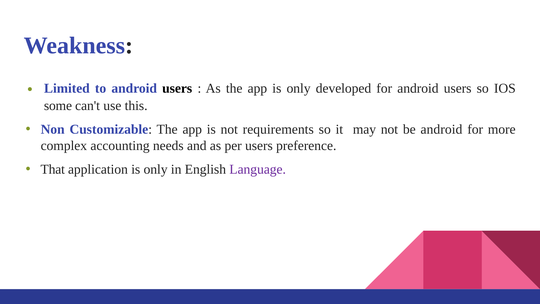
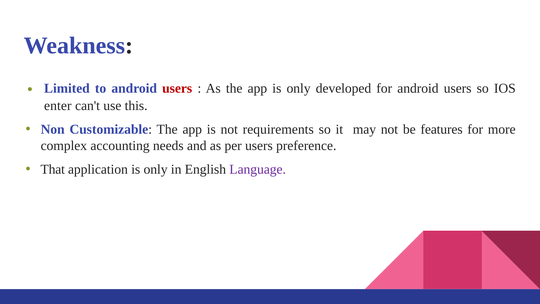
users at (177, 88) colour: black -> red
some: some -> enter
be android: android -> features
